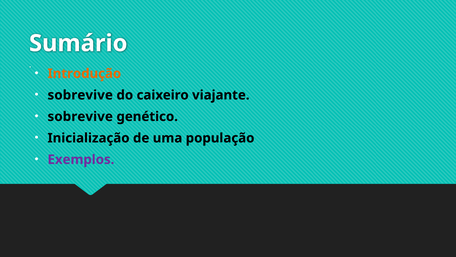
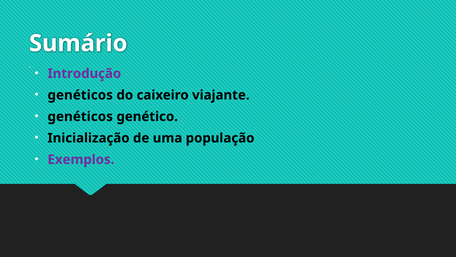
Introdução colour: orange -> purple
sobrevive at (80, 95): sobrevive -> genéticos
sobrevive at (80, 116): sobrevive -> genéticos
